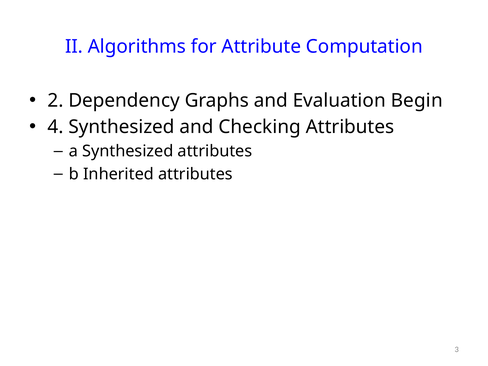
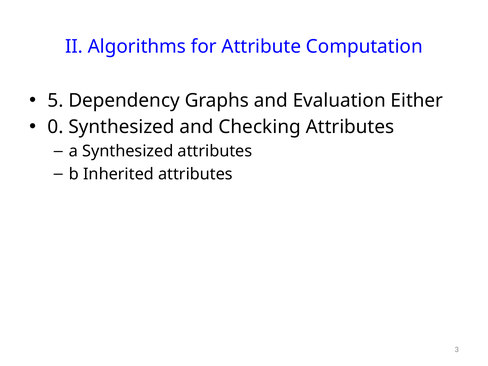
2: 2 -> 5
Begin: Begin -> Either
4: 4 -> 0
